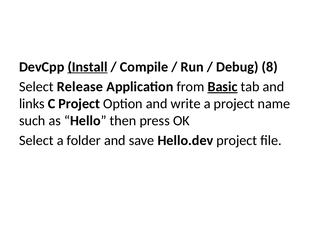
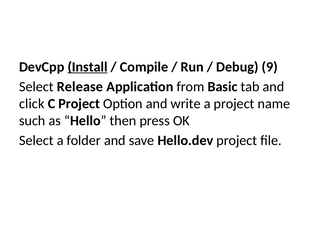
8: 8 -> 9
Basic underline: present -> none
links: links -> click
